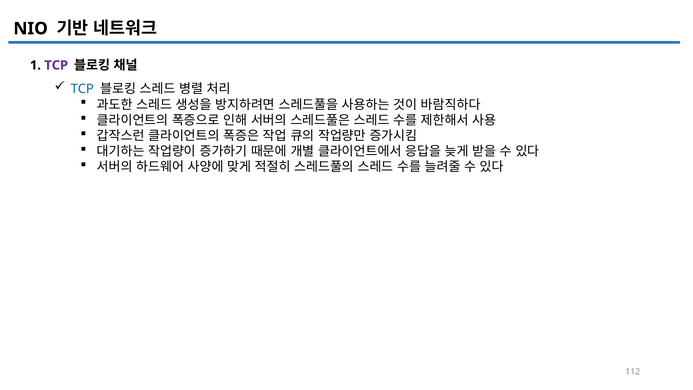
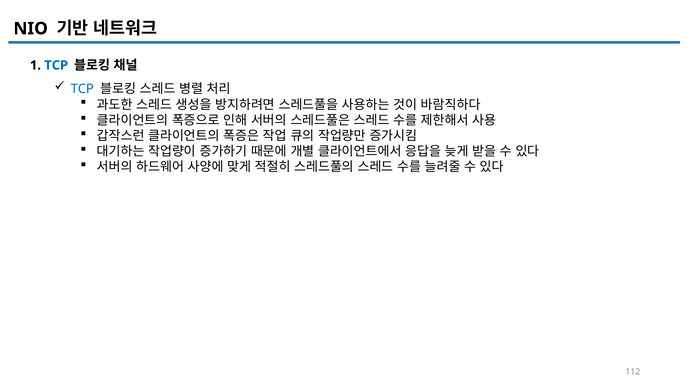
TCP at (56, 65) colour: purple -> blue
